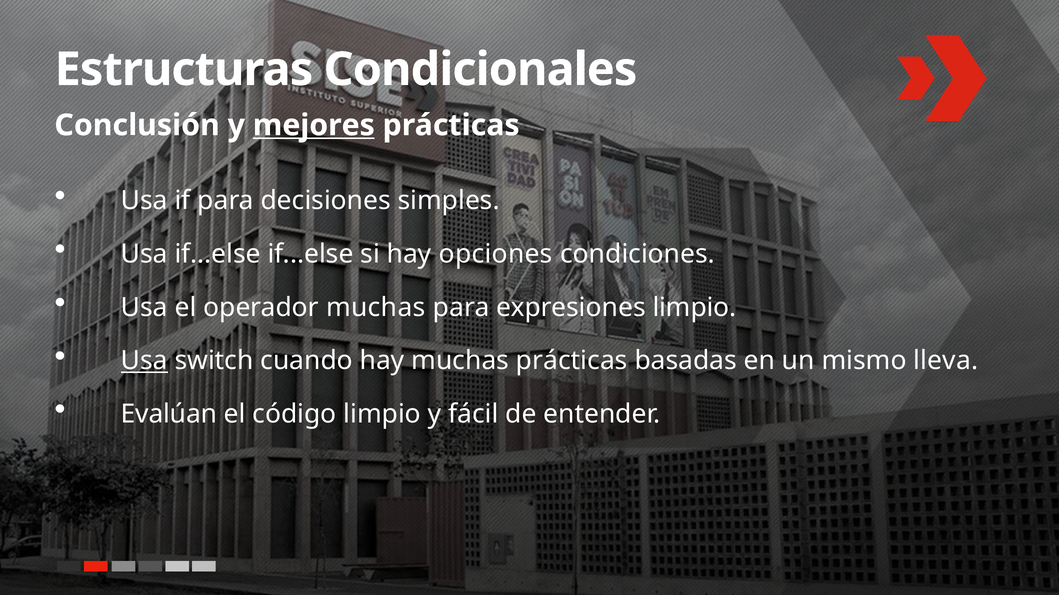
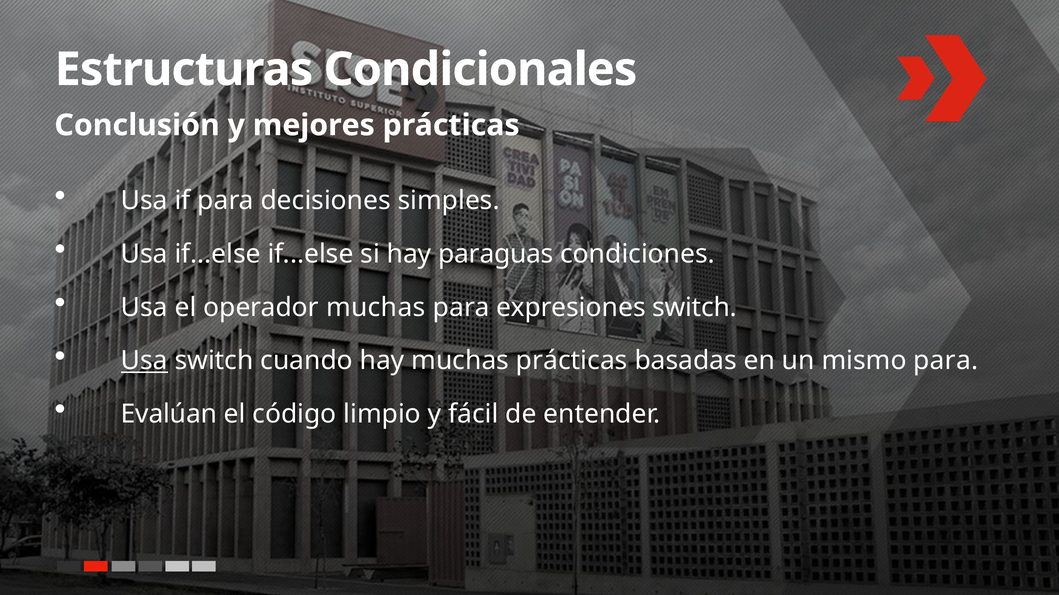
mejores underline: present -> none
opciones: opciones -> paraguas
expresiones limpio: limpio -> switch
mismo lleva: lleva -> para
